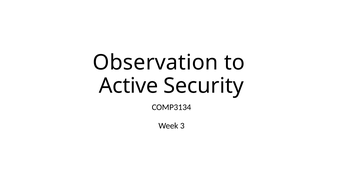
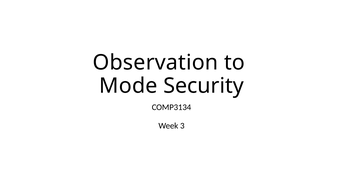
Active: Active -> Mode
